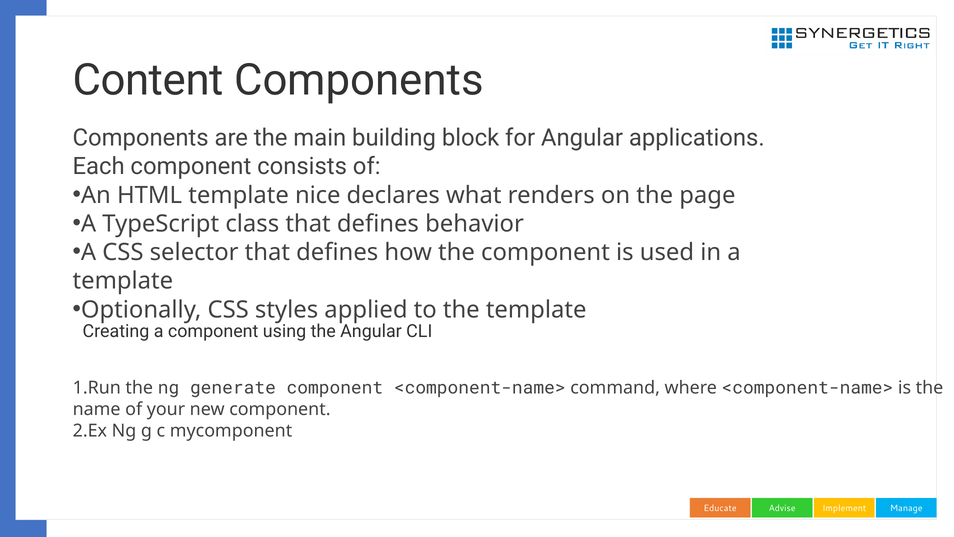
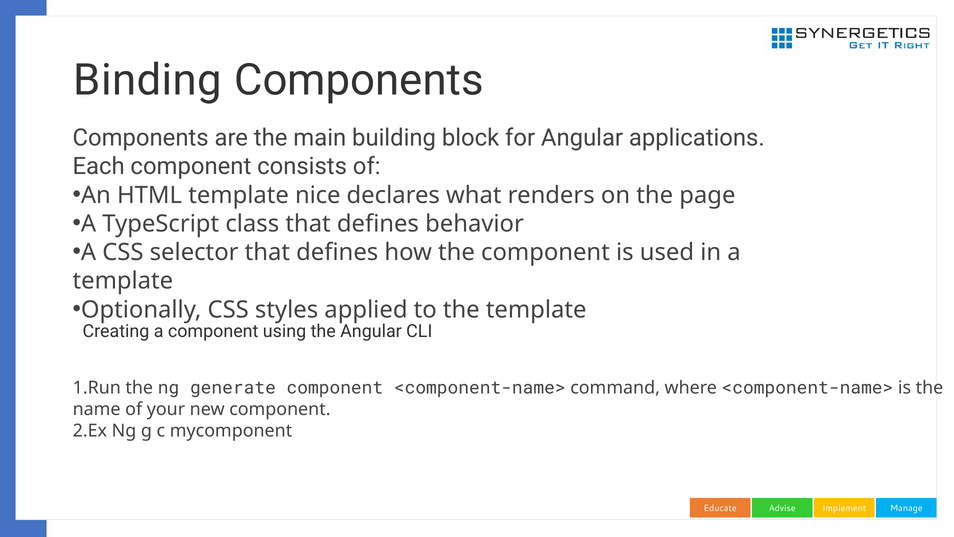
Content: Content -> Binding
